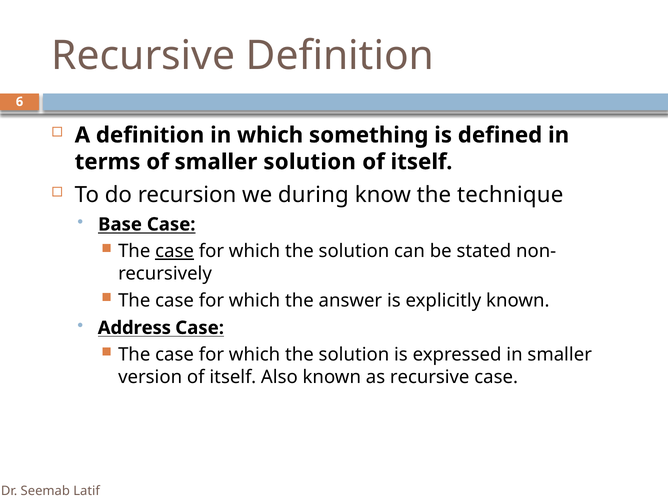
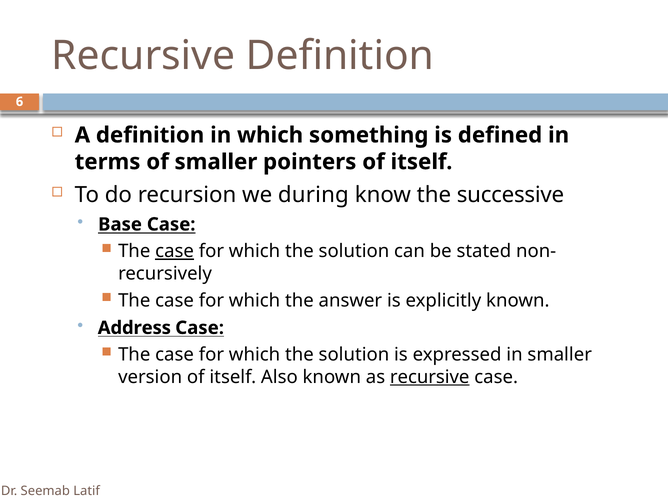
smaller solution: solution -> pointers
technique: technique -> successive
recursive at (430, 377) underline: none -> present
